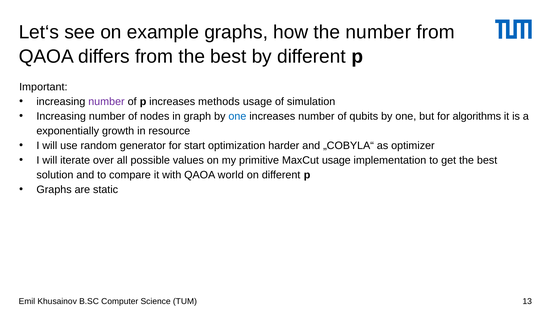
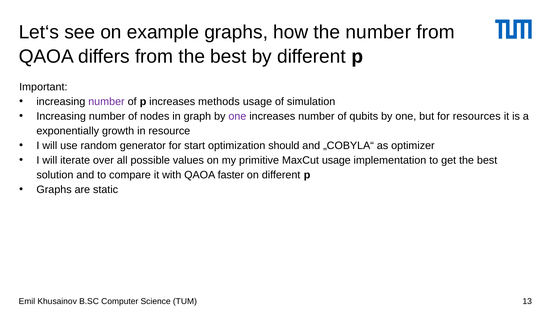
one at (237, 116) colour: blue -> purple
algorithms: algorithms -> resources
harder: harder -> should
world: world -> faster
